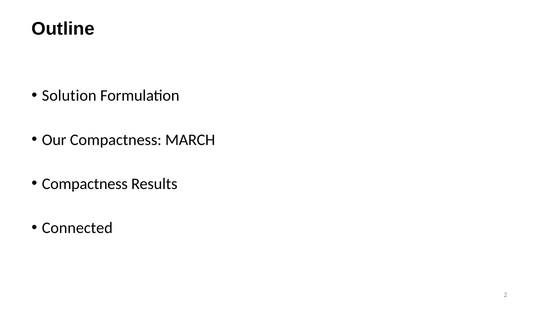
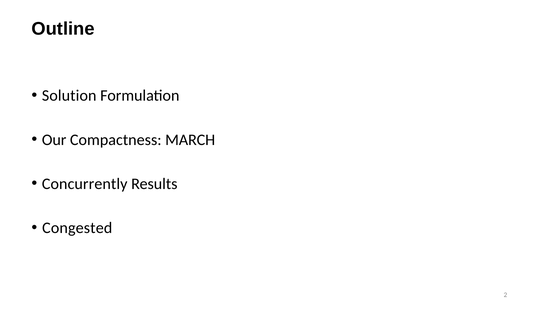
Compactness at (85, 184): Compactness -> Concurrently
Connected: Connected -> Congested
